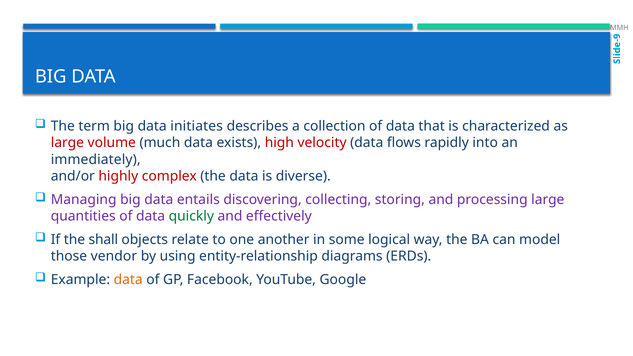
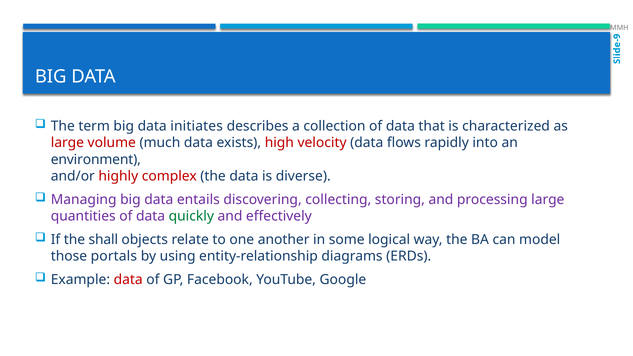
immediately: immediately -> environment
vendor: vendor -> portals
data at (128, 280) colour: orange -> red
